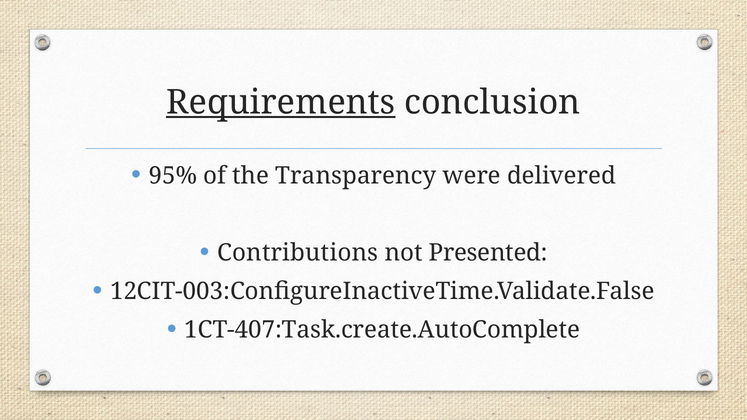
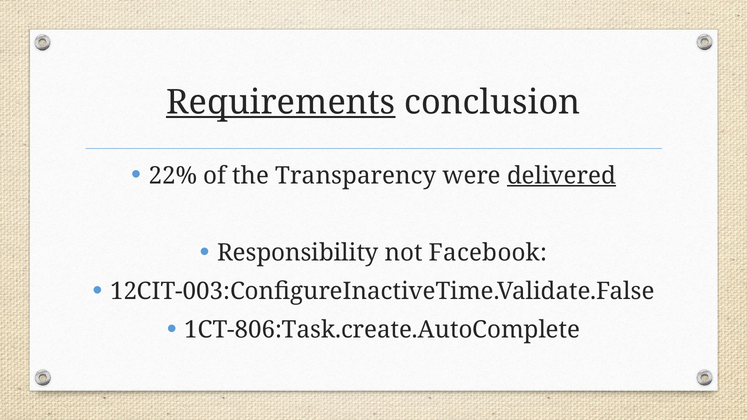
95%: 95% -> 22%
delivered underline: none -> present
Contributions: Contributions -> Responsibility
Presented: Presented -> Facebook
1CT-407:Task.create.AutoComplete: 1CT-407:Task.create.AutoComplete -> 1CT-806:Task.create.AutoComplete
